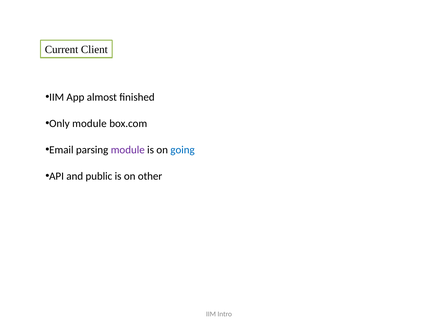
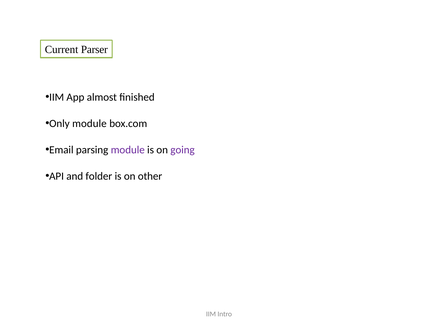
Client: Client -> Parser
going colour: blue -> purple
public: public -> folder
